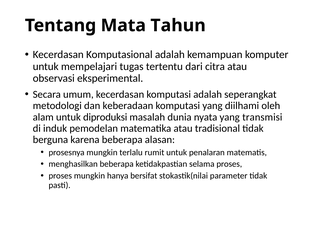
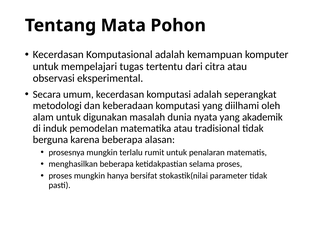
Tahun: Tahun -> Pohon
diproduksi: diproduksi -> digunakan
transmisi: transmisi -> akademik
